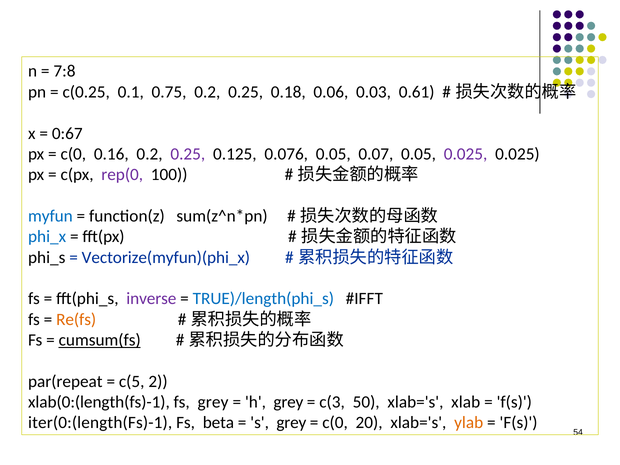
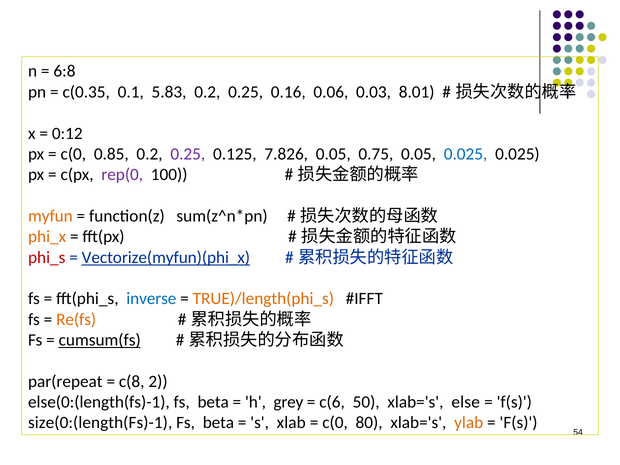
7:8: 7:8 -> 6:8
c(0.25: c(0.25 -> c(0.35
0.75: 0.75 -> 5.83
0.18: 0.18 -> 0.16
0.61: 0.61 -> 8.01
0:67: 0:67 -> 0:12
0.16: 0.16 -> 0.85
0.076: 0.076 -> 7.826
0.07: 0.07 -> 0.75
0.025 at (466, 154) colour: purple -> blue
myfun colour: blue -> orange
phi_x colour: blue -> orange
phi_s colour: black -> red
Vectorize(myfun)(phi_x underline: none -> present
inverse colour: purple -> blue
TRUE)/length(phi_s colour: blue -> orange
c(5: c(5 -> c(8
xlab(0:(length(fs)-1: xlab(0:(length(fs)-1 -> else(0:(length(fs)-1
grey at (213, 402): grey -> beta
c(3: c(3 -> c(6
xlab: xlab -> else
iter(0:(length(Fs)-1: iter(0:(length(Fs)-1 -> size(0:(length(Fs)-1
s grey: grey -> xlab
20: 20 -> 80
